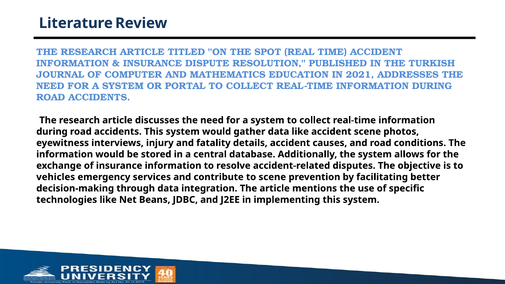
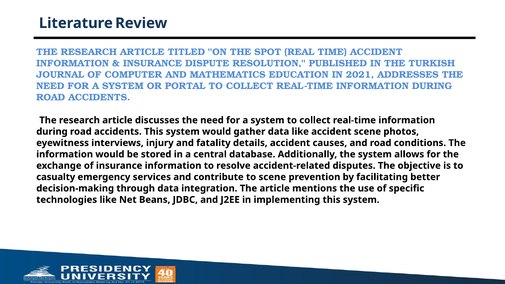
vehicles: vehicles -> casualty
